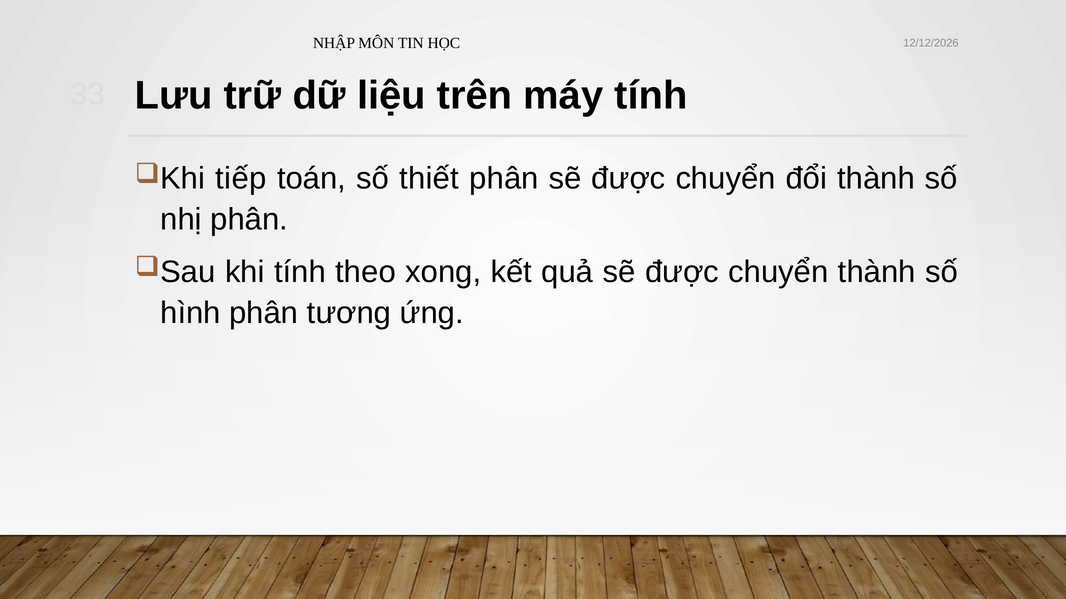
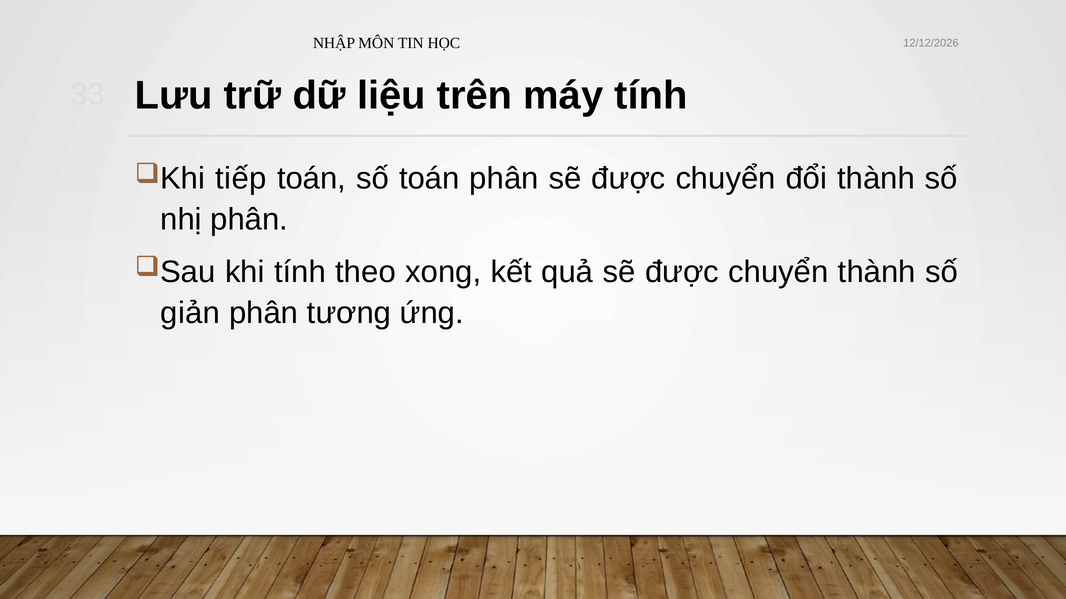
số thiết: thiết -> toán
hình: hình -> giản
